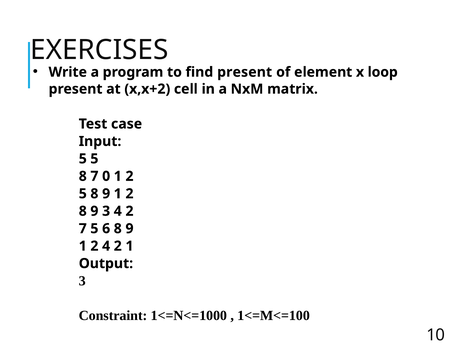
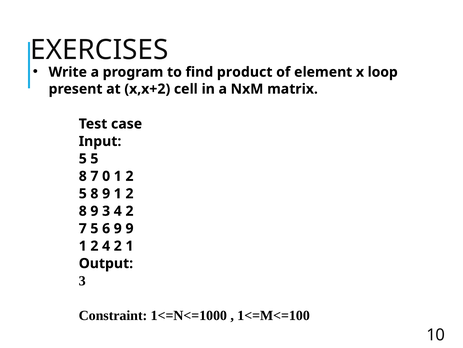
find present: present -> product
6 8: 8 -> 9
